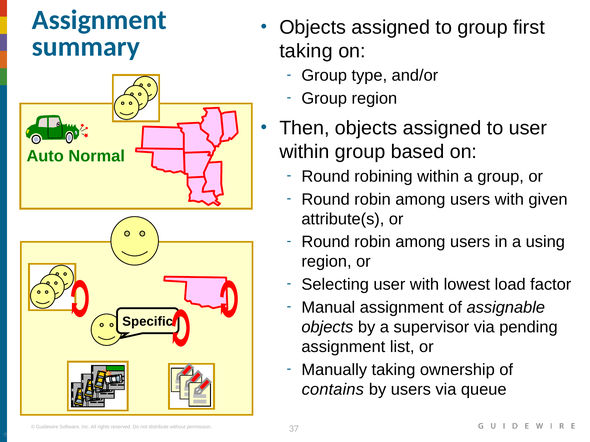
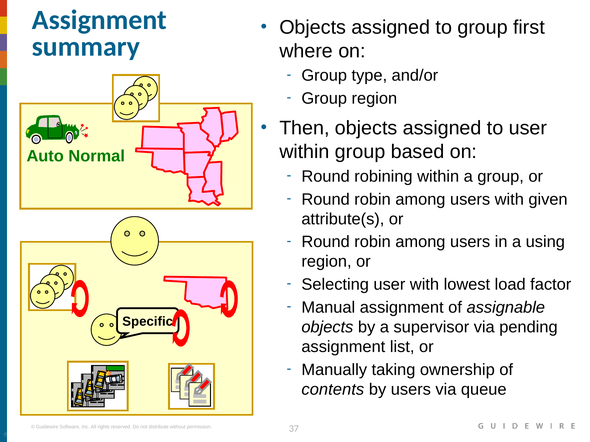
taking at (306, 51): taking -> where
contains: contains -> contents
